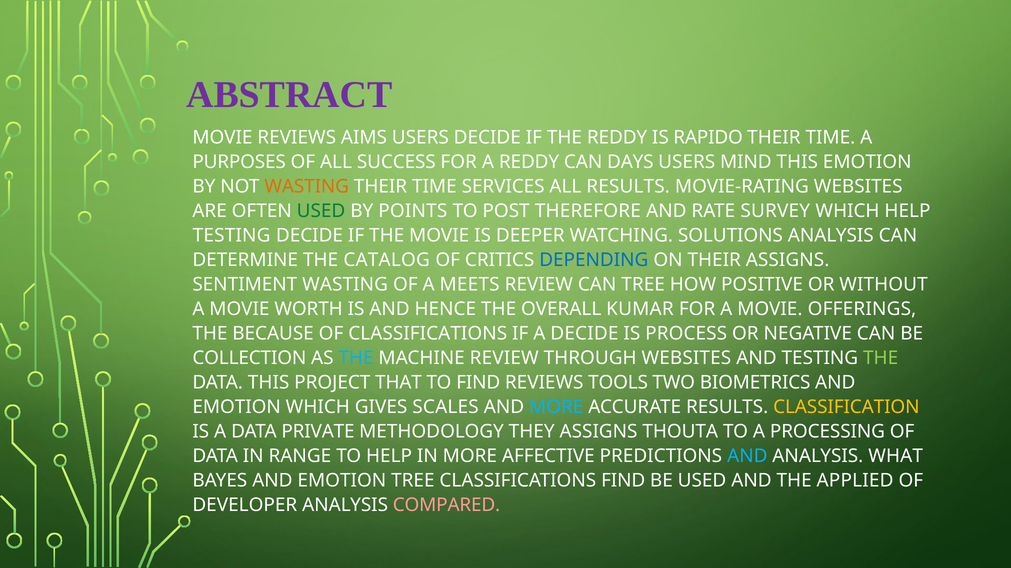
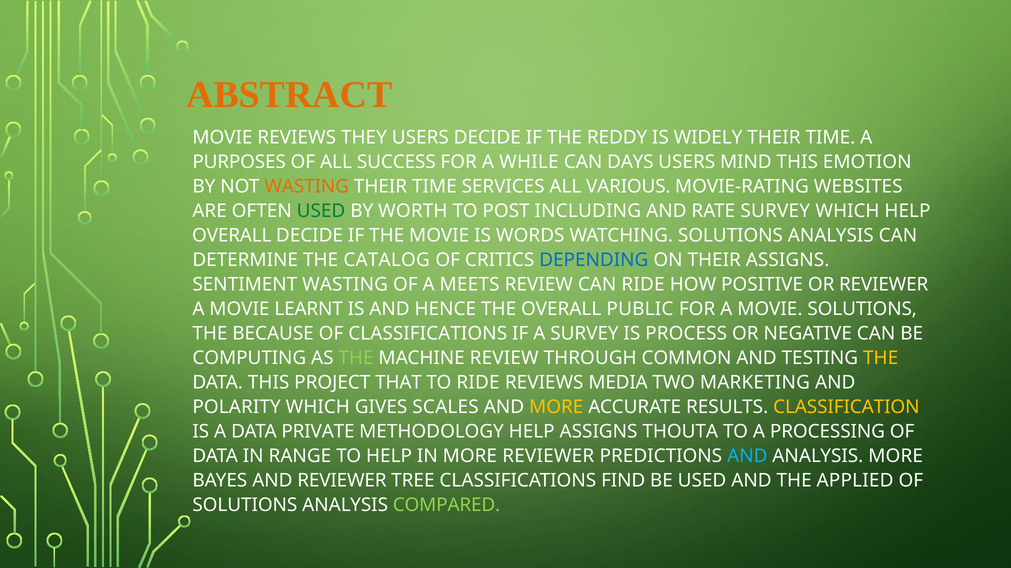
ABSTRACT colour: purple -> orange
AIMS: AIMS -> THEY
RAPIDO: RAPIDO -> WIDELY
A REDDY: REDDY -> WHILE
ALL RESULTS: RESULTS -> VARIOUS
POINTS: POINTS -> WORTH
THEREFORE: THEREFORE -> INCLUDING
TESTING at (232, 236): TESTING -> OVERALL
DEEPER: DEEPER -> WORDS
CAN TREE: TREE -> RIDE
OR WITHOUT: WITHOUT -> REVIEWER
WORTH: WORTH -> LEARNT
KUMAR: KUMAR -> PUBLIC
MOVIE OFFERINGS: OFFERINGS -> SOLUTIONS
A DECIDE: DECIDE -> SURVEY
COLLECTION: COLLECTION -> COMPUTING
THE at (356, 358) colour: light blue -> light green
THROUGH WEBSITES: WEBSITES -> COMMON
THE at (881, 358) colour: light green -> yellow
TO FIND: FIND -> RIDE
TOOLS: TOOLS -> MEDIA
BIOMETRICS: BIOMETRICS -> MARKETING
EMOTION at (237, 408): EMOTION -> POLARITY
MORE at (556, 408) colour: light blue -> yellow
METHODOLOGY THEY: THEY -> HELP
MORE AFFECTIVE: AFFECTIVE -> REVIEWER
ANALYSIS WHAT: WHAT -> MORE
BAYES AND EMOTION: EMOTION -> REVIEWER
DEVELOPER at (245, 506): DEVELOPER -> SOLUTIONS
COMPARED colour: pink -> light green
